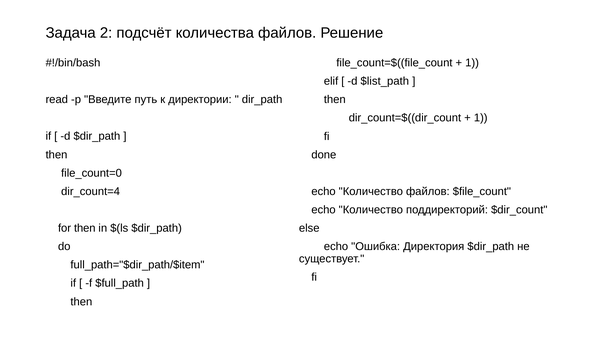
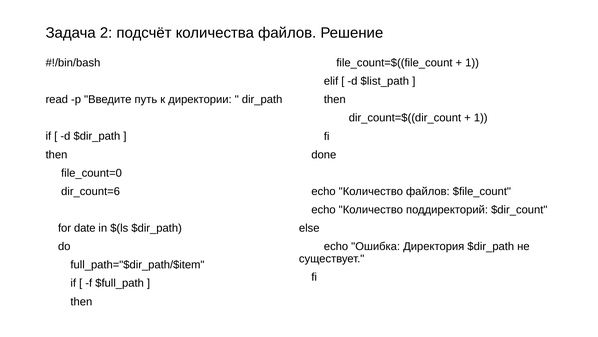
dir_count=4: dir_count=4 -> dir_count=6
for then: then -> date
